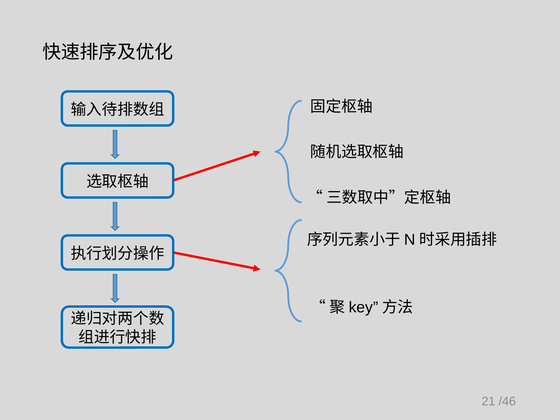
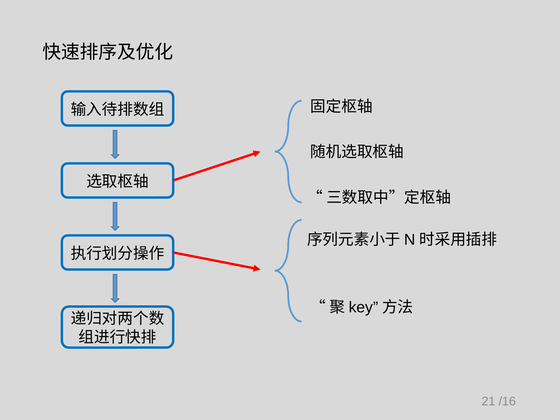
/46: /46 -> /16
